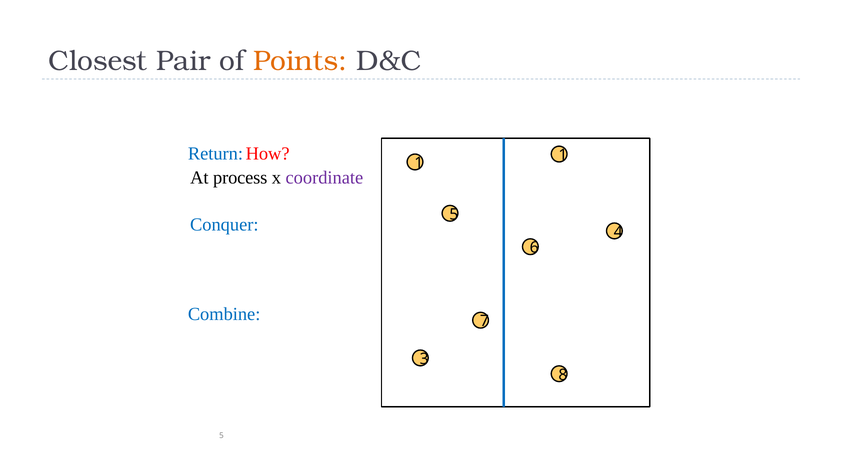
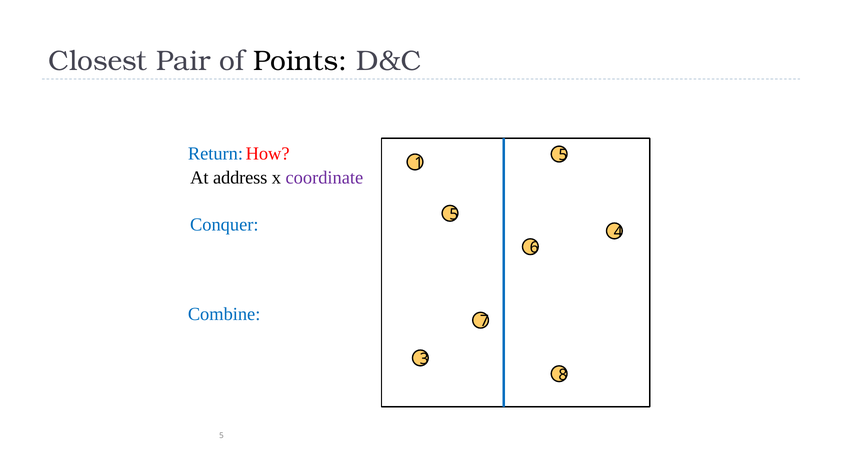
Points colour: orange -> black
1 1: 1 -> 5
process: process -> address
